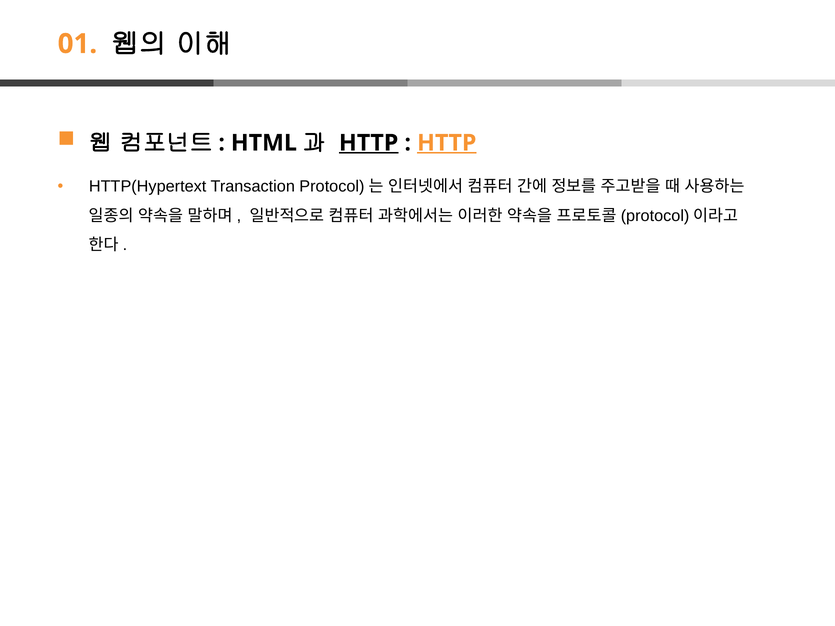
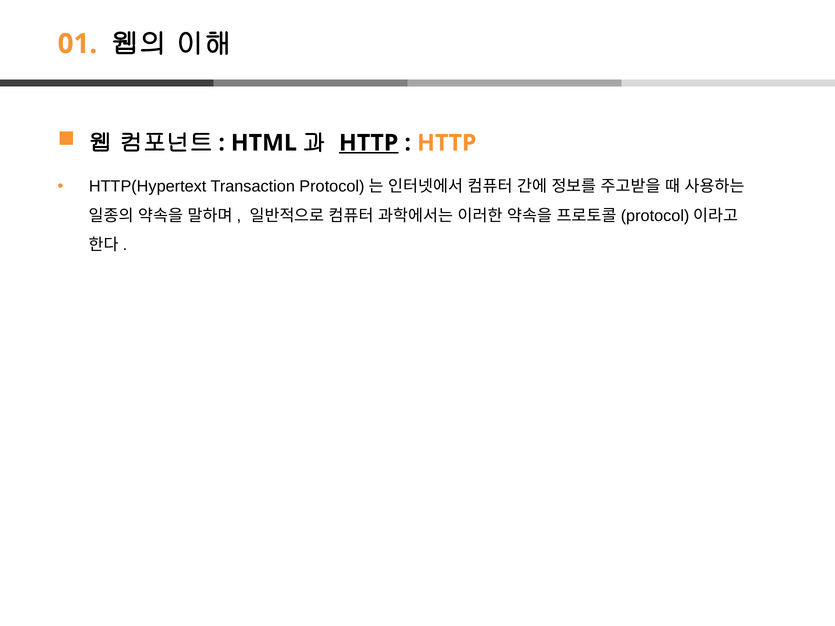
HTTP at (447, 143) underline: present -> none
